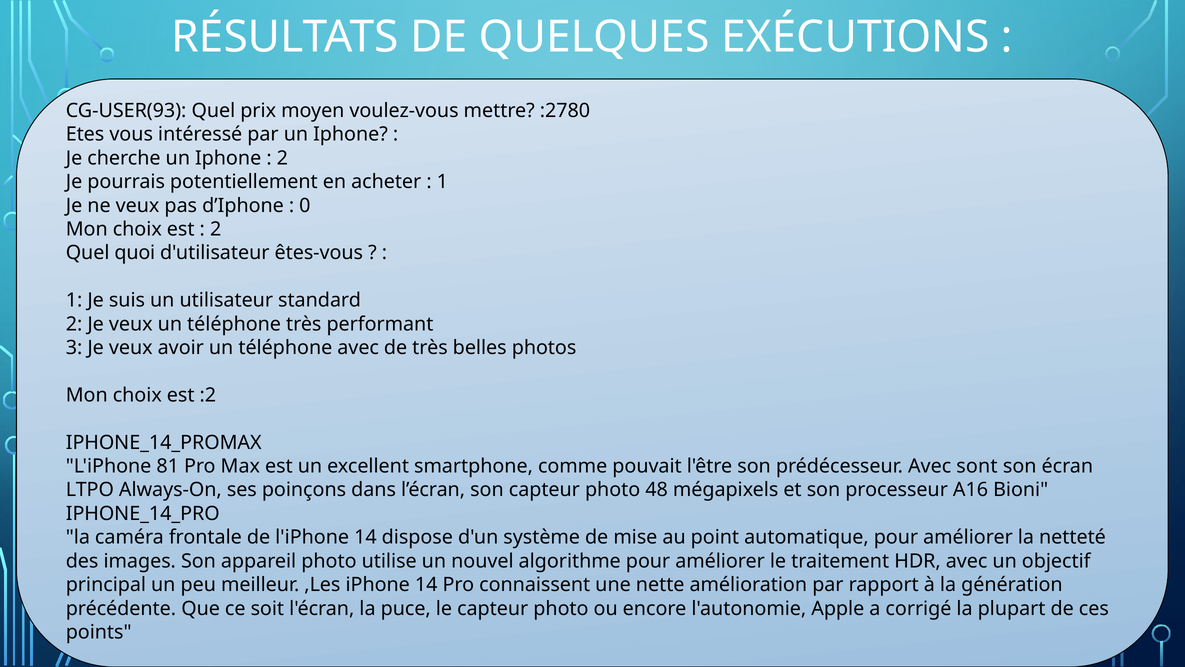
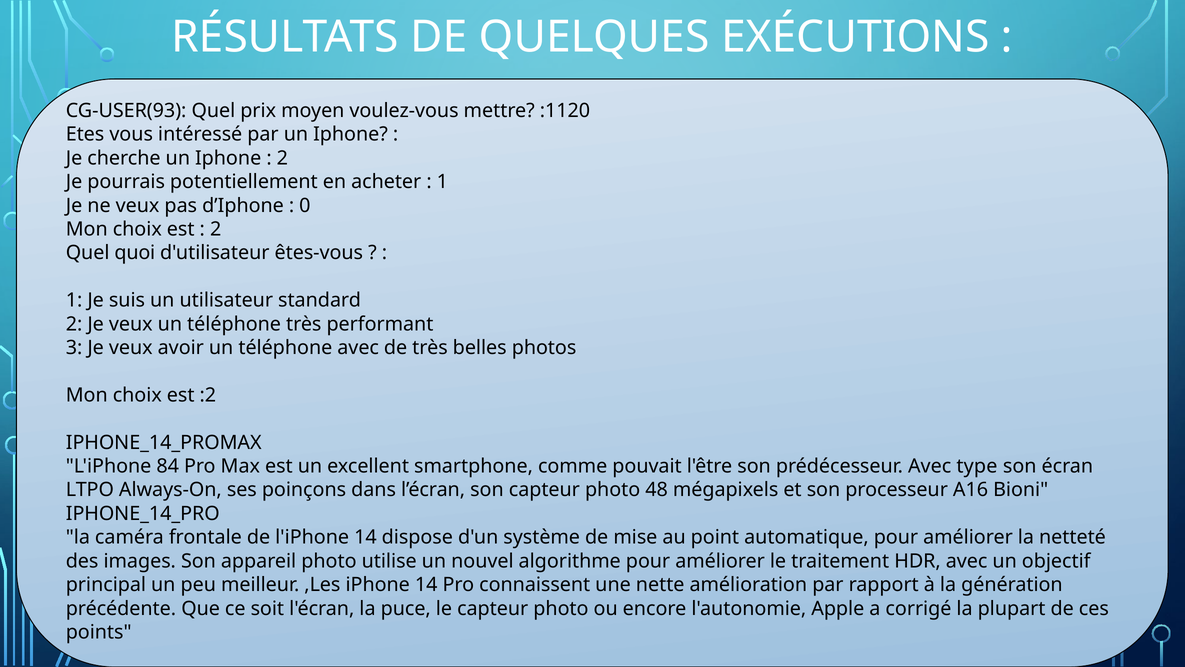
:2780: :2780 -> :1120
81: 81 -> 84
sont: sont -> type
